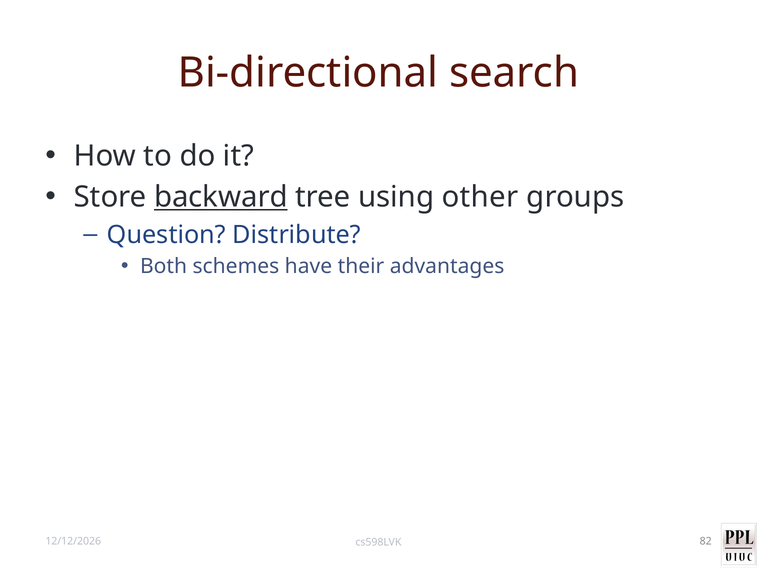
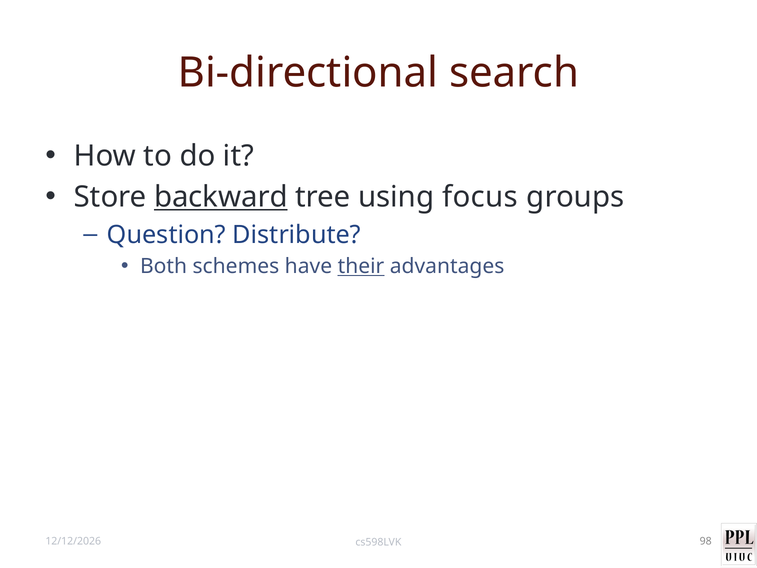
other: other -> focus
their underline: none -> present
82: 82 -> 98
